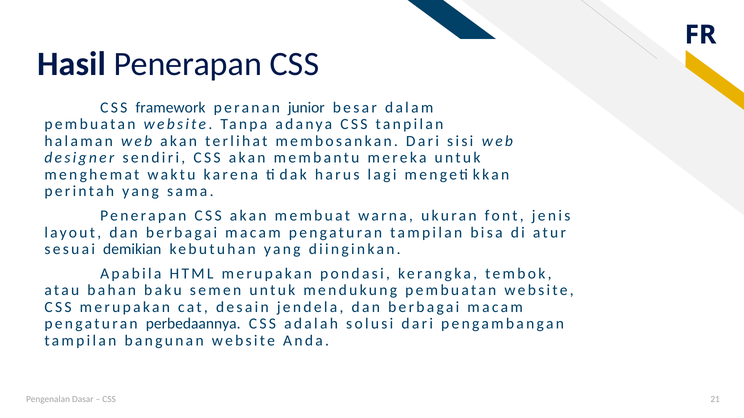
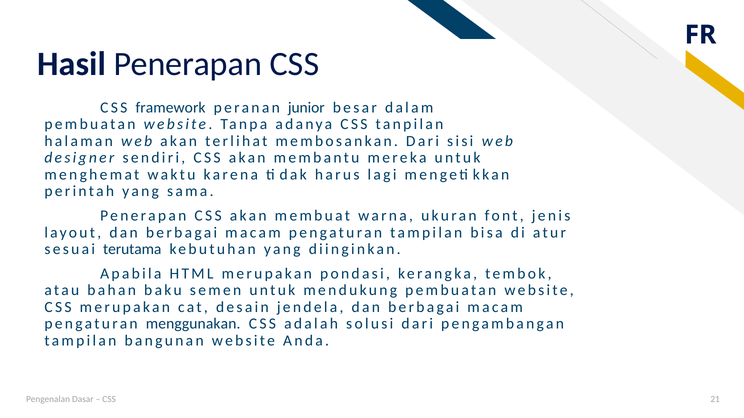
demikian: demikian -> terutama
perbedaannya: perbedaannya -> menggunakan
